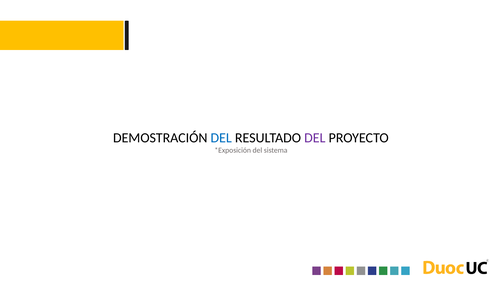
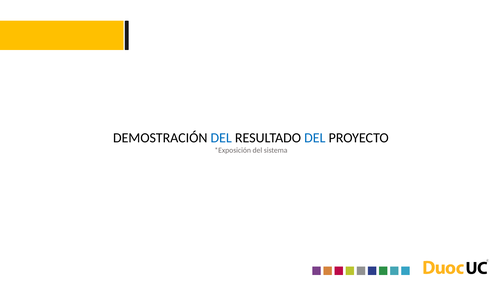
DEL at (315, 137) colour: purple -> blue
